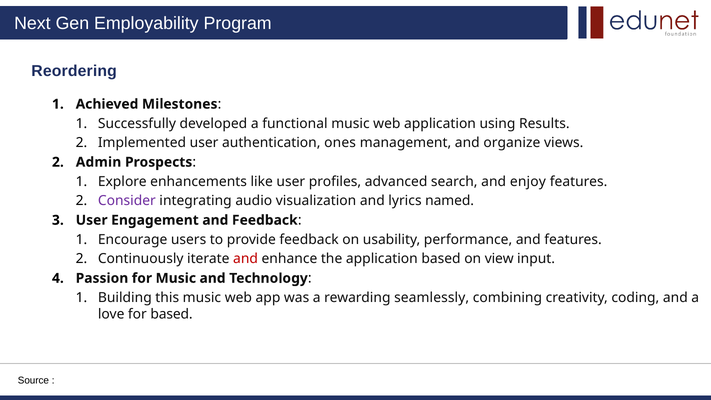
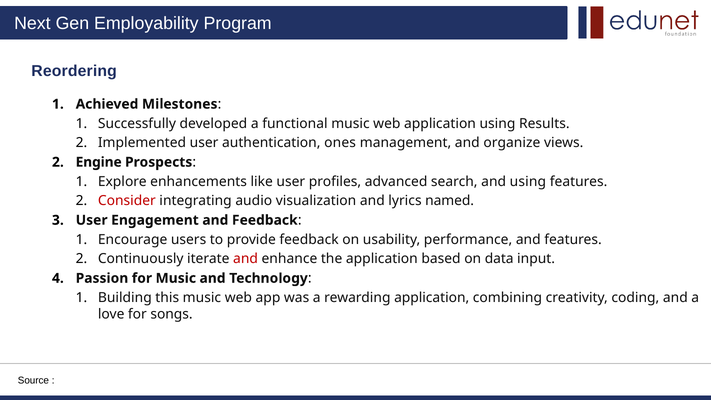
Admin: Admin -> Engine
and enjoy: enjoy -> using
Consider colour: purple -> red
view: view -> data
rewarding seamlessly: seamlessly -> application
for based: based -> songs
